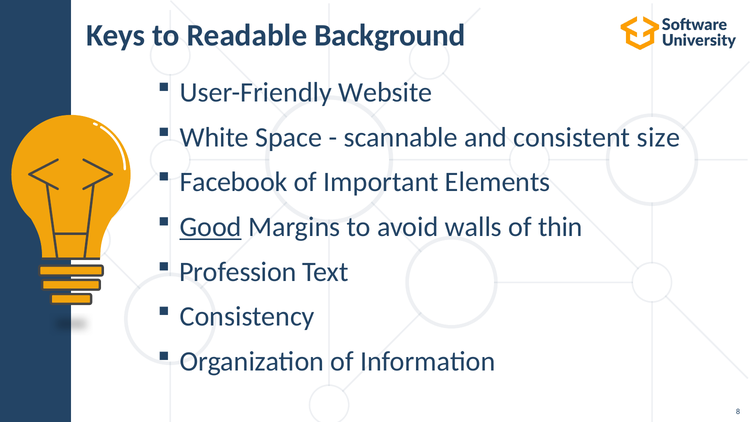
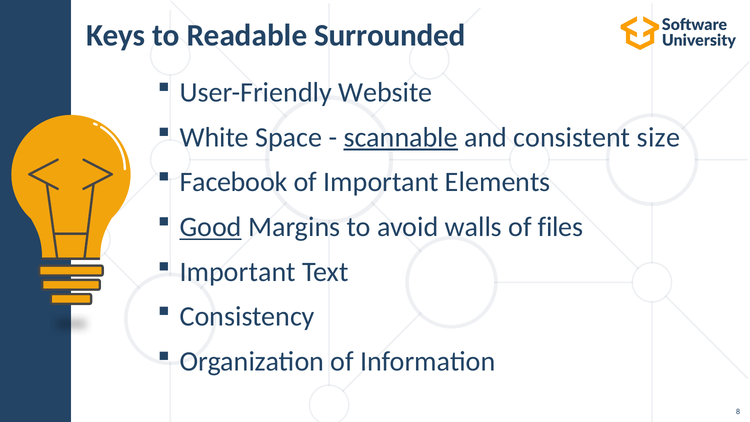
Background: Background -> Surrounded
scannable underline: none -> present
thin: thin -> files
Profession at (238, 272): Profession -> Important
